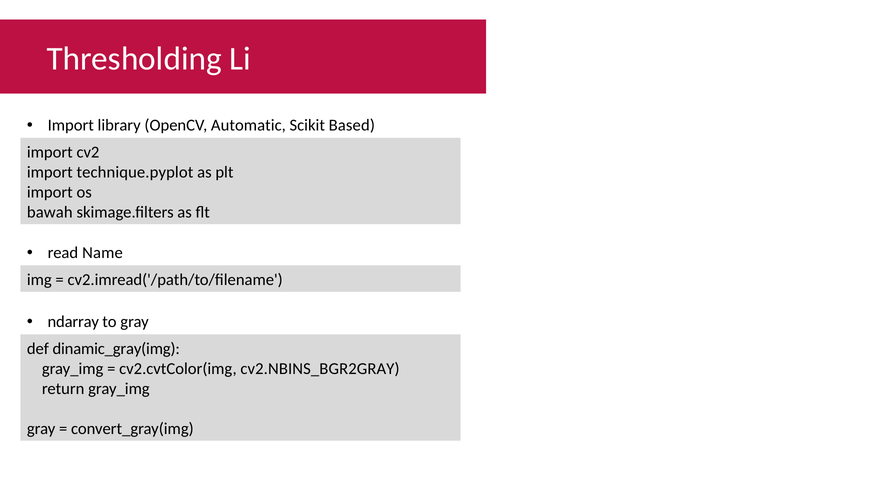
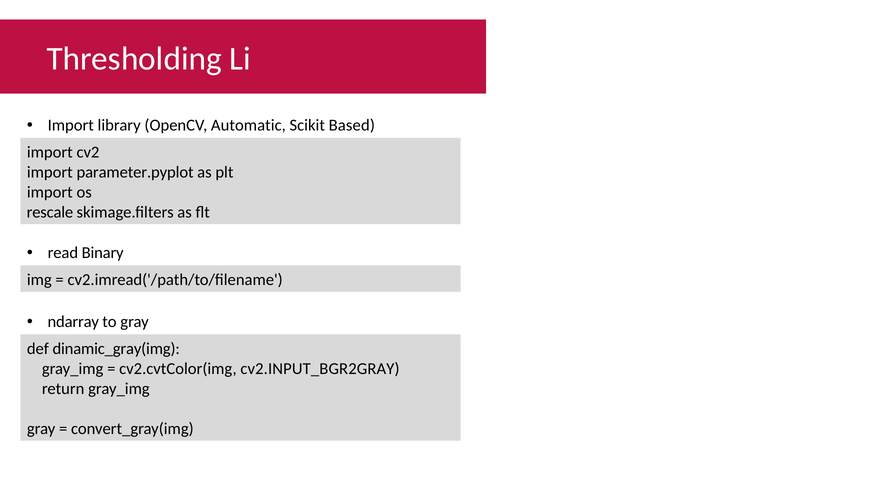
technique.pyplot: technique.pyplot -> parameter.pyplot
bawah: bawah -> rescale
Name: Name -> Binary
cv2.NBINS_BGR2GRAY: cv2.NBINS_BGR2GRAY -> cv2.INPUT_BGR2GRAY
